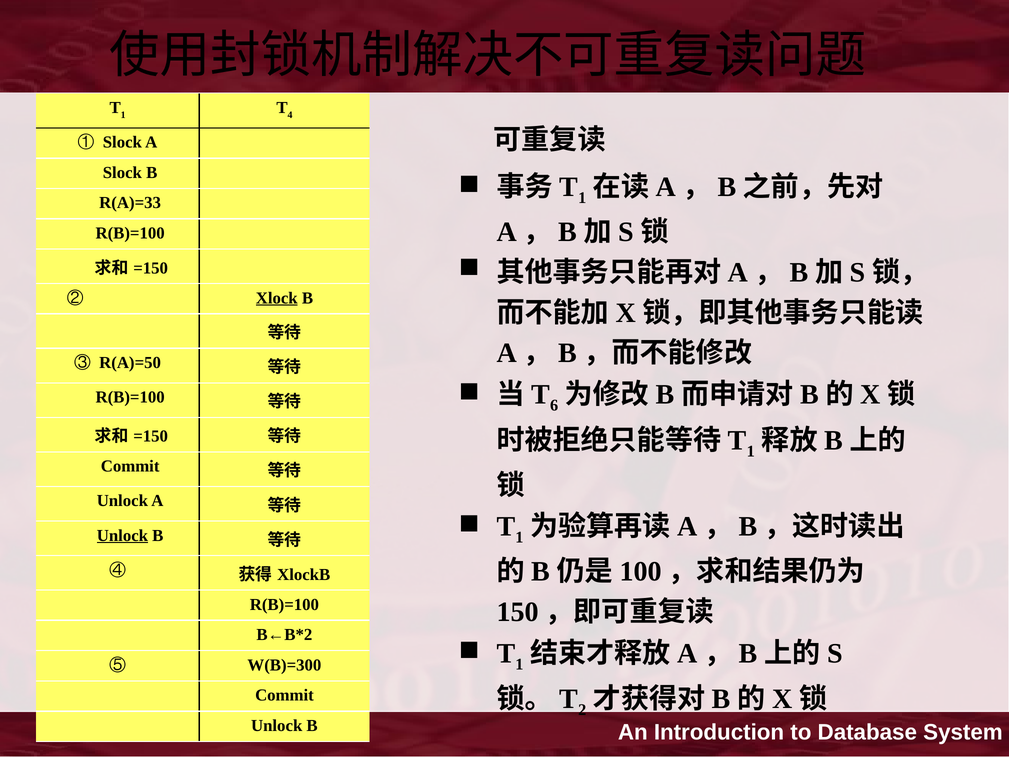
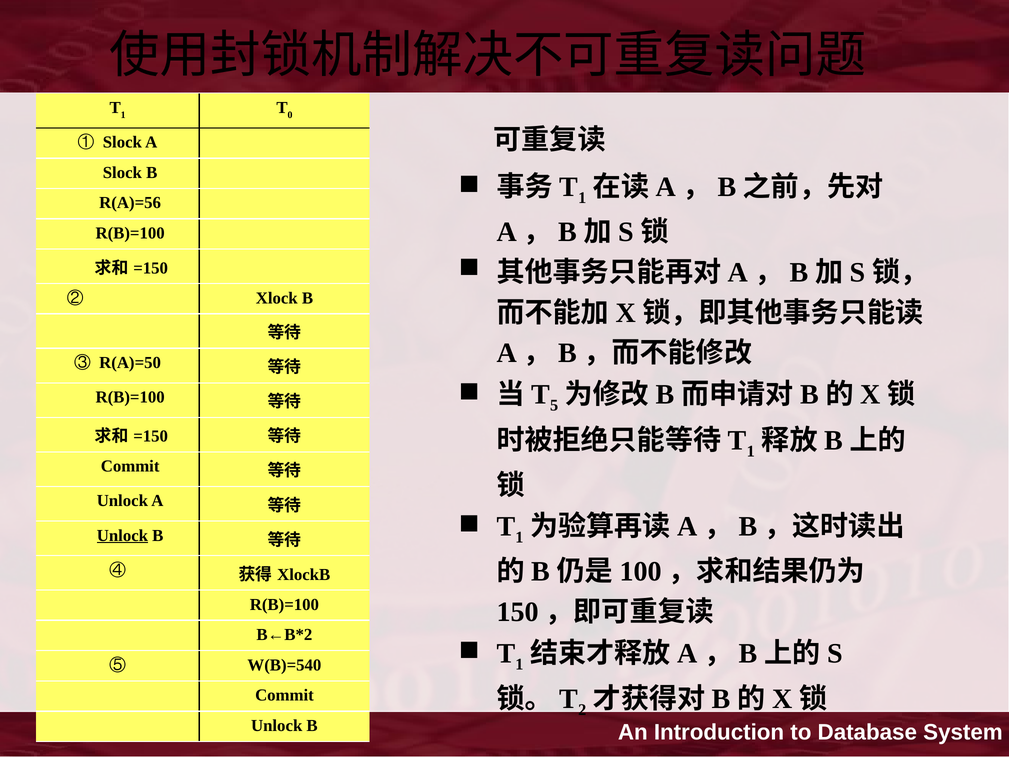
4: 4 -> 0
R(A)=33: R(A)=33 -> R(A)=56
Xlock underline: present -> none
6: 6 -> 5
W(B)=300: W(B)=300 -> W(B)=540
